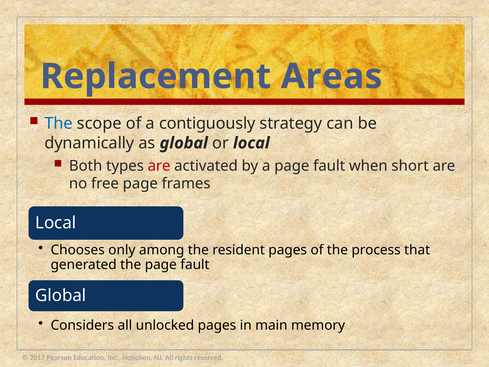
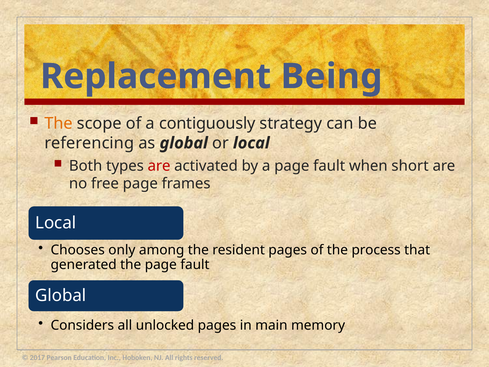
Areas: Areas -> Being
The at (59, 123) colour: blue -> orange
dynamically: dynamically -> referencing
